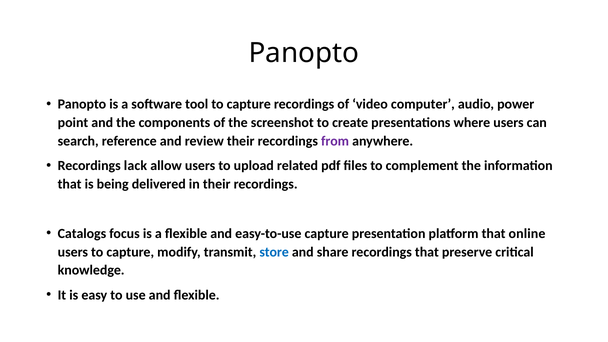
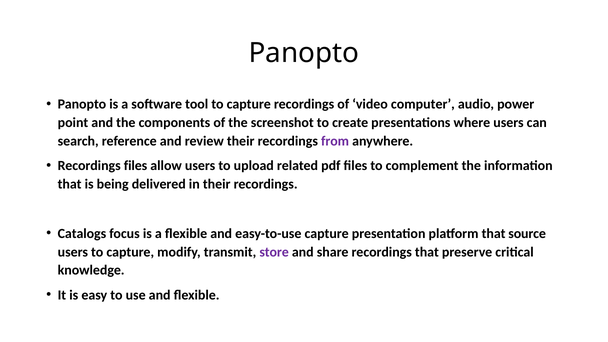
Recordings lack: lack -> files
online: online -> source
store colour: blue -> purple
